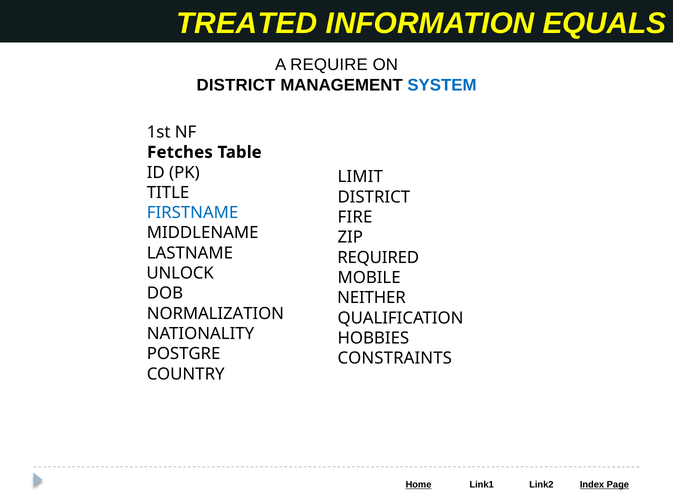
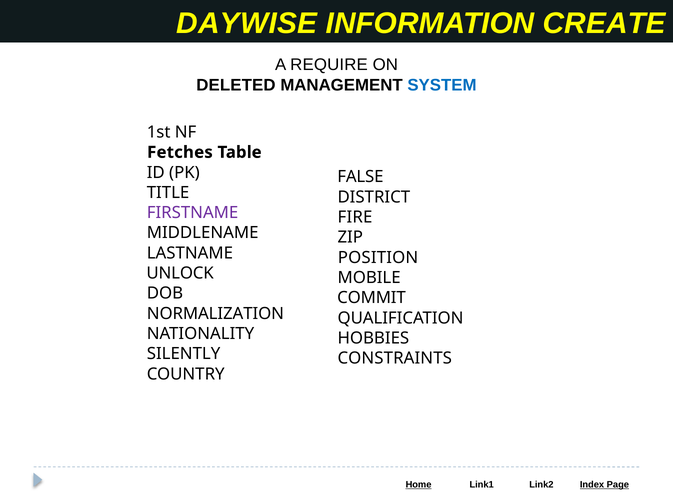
TREATED: TREATED -> DAYWISE
EQUALS: EQUALS -> CREATE
DISTRICT at (236, 85): DISTRICT -> DELETED
LIMIT: LIMIT -> FALSE
FIRSTNAME colour: blue -> purple
REQUIRED: REQUIRED -> POSITION
NEITHER: NEITHER -> COMMIT
POSTGRE: POSTGRE -> SILENTLY
